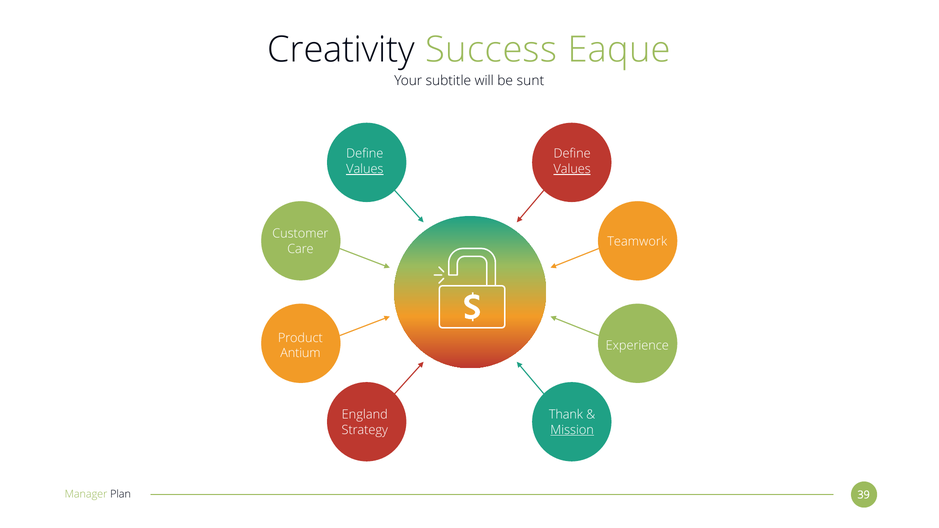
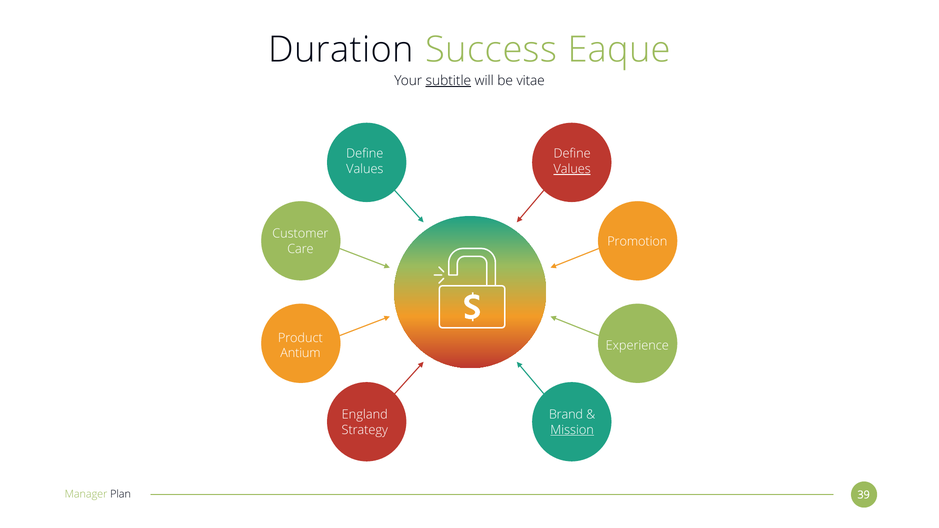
Creativity: Creativity -> Duration
subtitle underline: none -> present
sunt: sunt -> vitae
Values at (365, 169) underline: present -> none
Teamwork: Teamwork -> Promotion
Thank: Thank -> Brand
